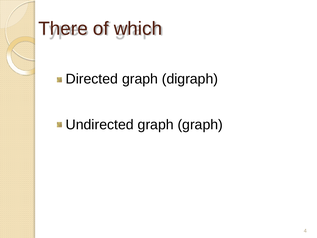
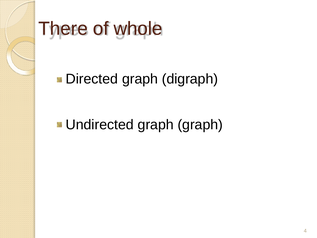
which: which -> whole
